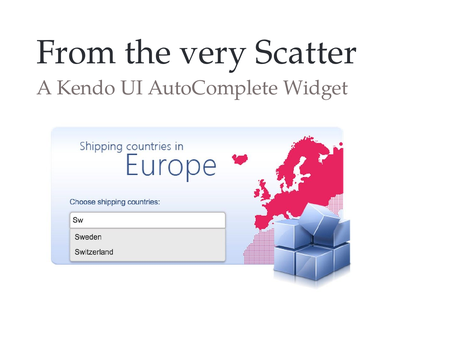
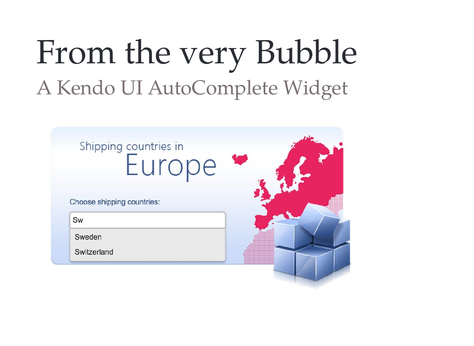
Scatter: Scatter -> Bubble
